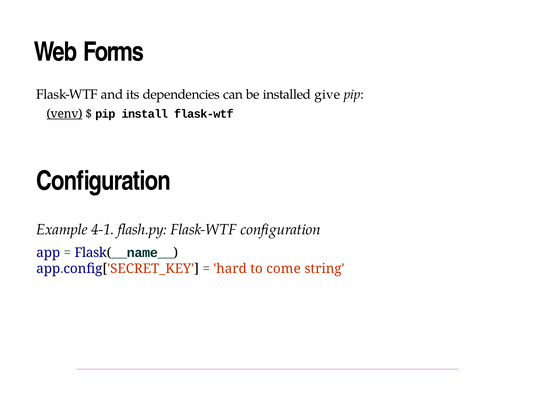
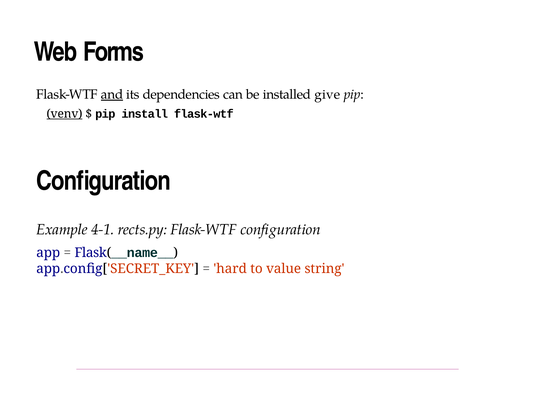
and underline: none -> present
flash.py: flash.py -> rects.py
come: come -> value
